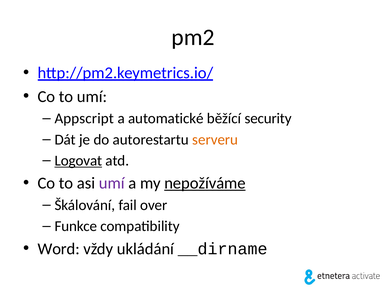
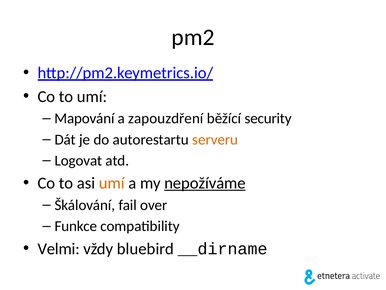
Appscript: Appscript -> Mapování
automatické: automatické -> zapouzdření
Logovat underline: present -> none
umí at (112, 183) colour: purple -> orange
Word: Word -> Velmi
ukládání: ukládání -> bluebird
